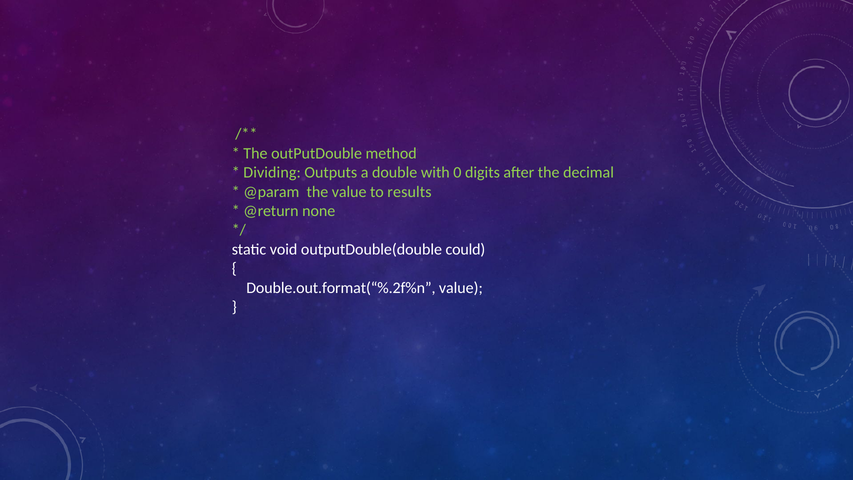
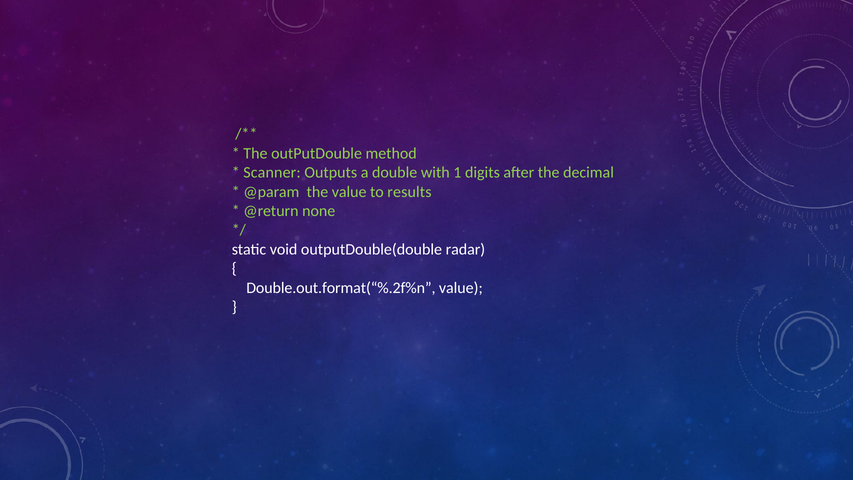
Dividing: Dividing -> Scanner
0: 0 -> 1
could: could -> radar
